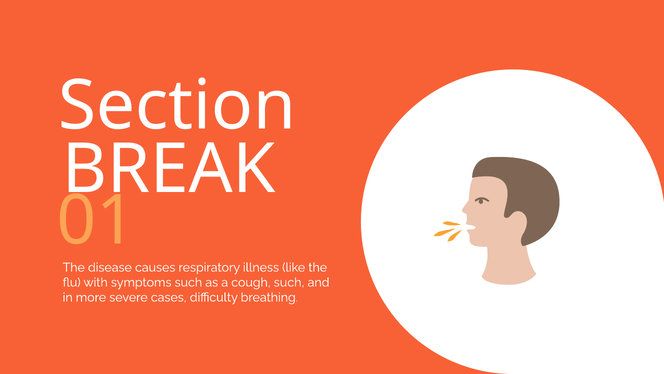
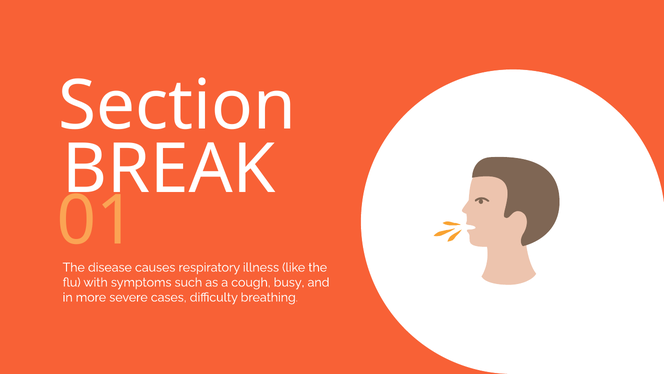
cough such: such -> busy
